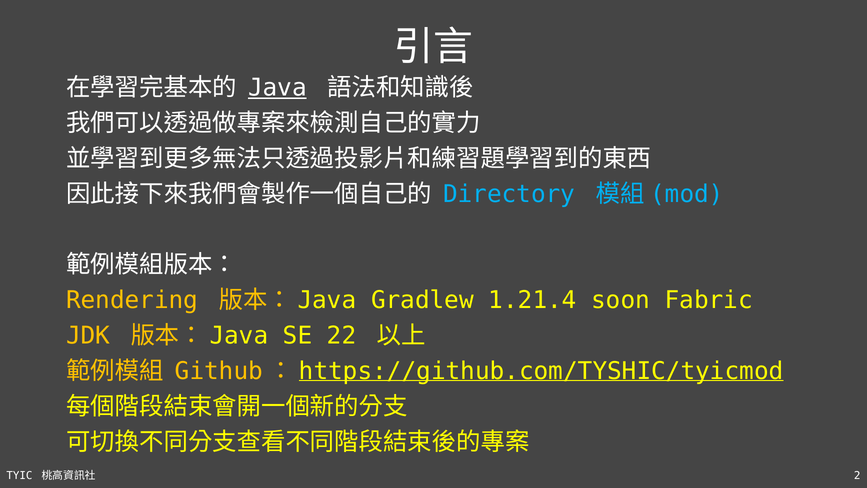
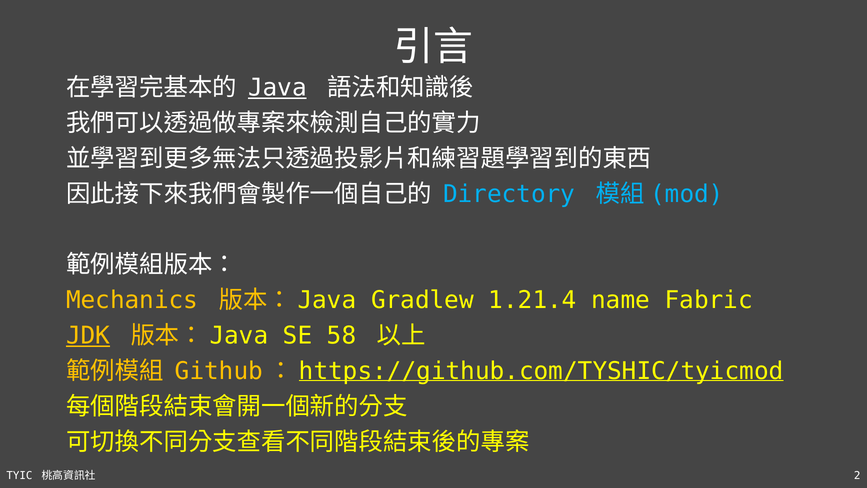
Rendering: Rendering -> Mechanics
soon: soon -> name
JDK underline: none -> present
22: 22 -> 58
